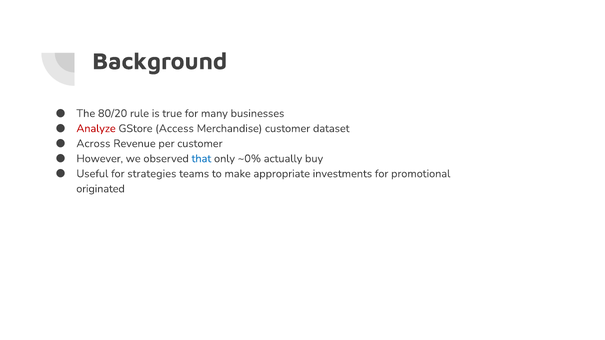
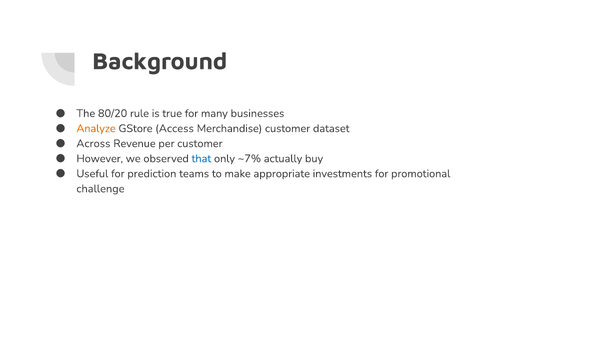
Analyze colour: red -> orange
~0%: ~0% -> ~7%
strategies: strategies -> prediction
originated: originated -> challenge
